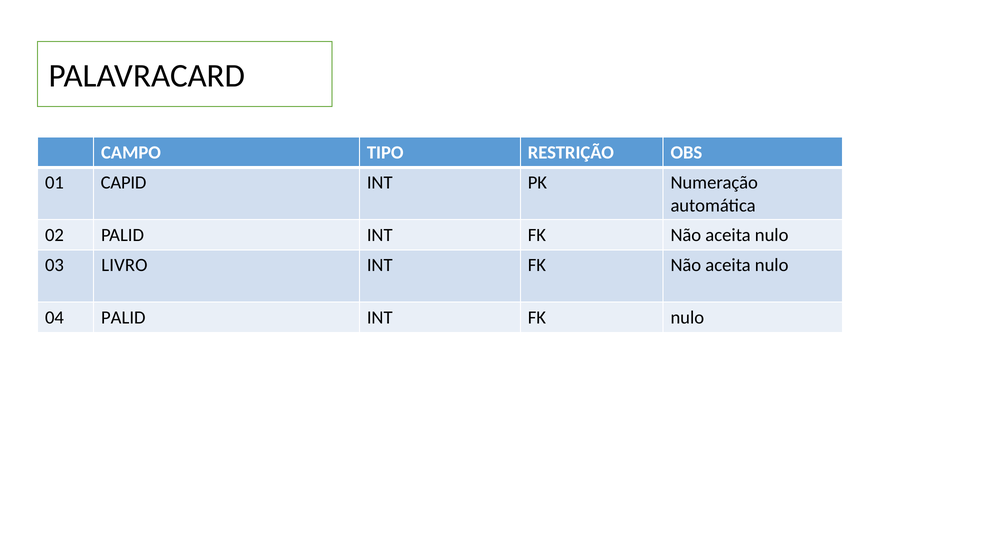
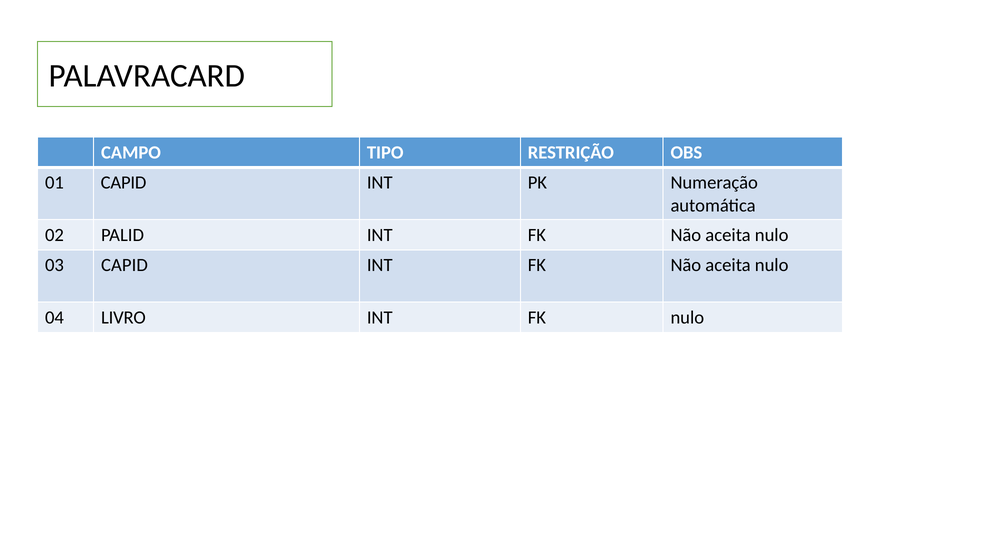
03 LIVRO: LIVRO -> CAPID
04 PALID: PALID -> LIVRO
